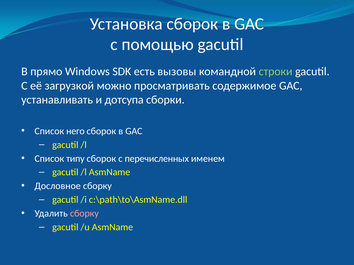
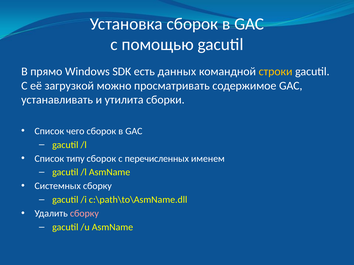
вызовы: вызовы -> данных
строки colour: light green -> yellow
дотсупа: дотсупа -> утилита
него: него -> чего
Дословное: Дословное -> Системных
